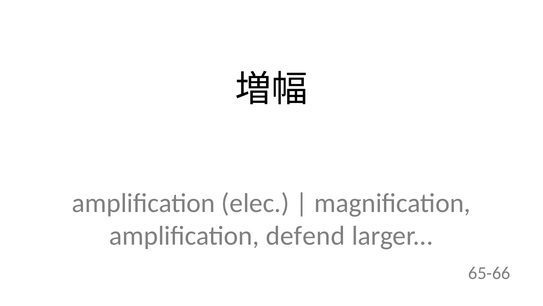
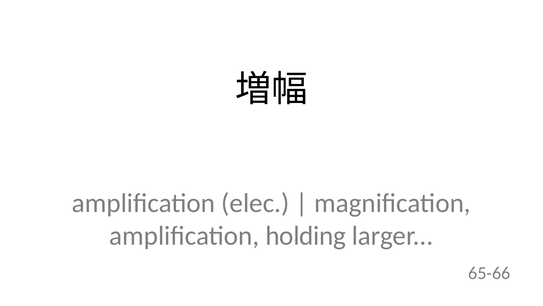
defend: defend -> holding
